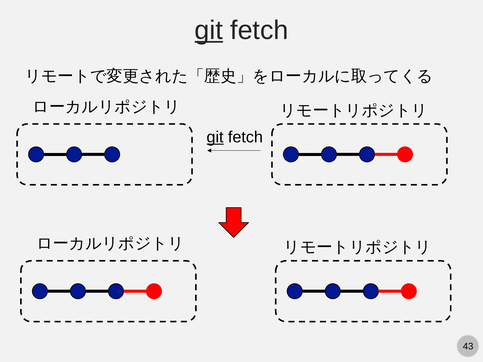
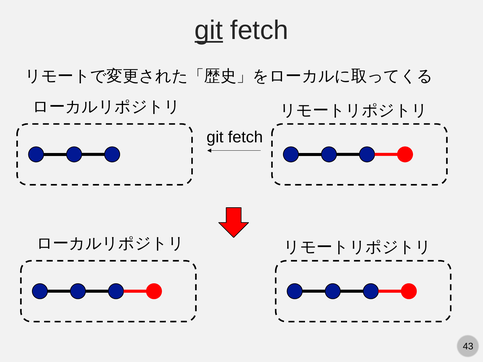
git at (215, 137) underline: present -> none
